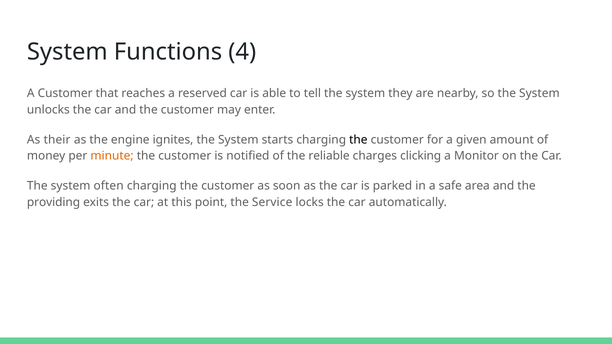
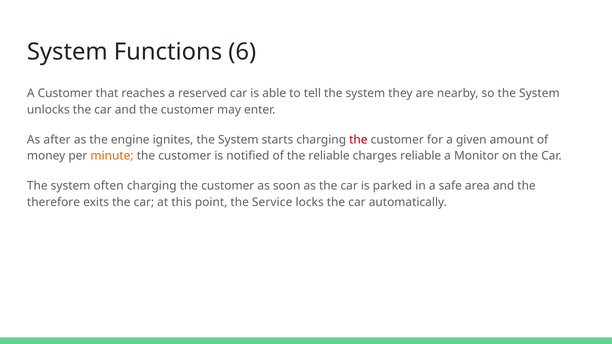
4: 4 -> 6
their: their -> after
the at (358, 140) colour: black -> red
charges clicking: clicking -> reliable
providing: providing -> therefore
